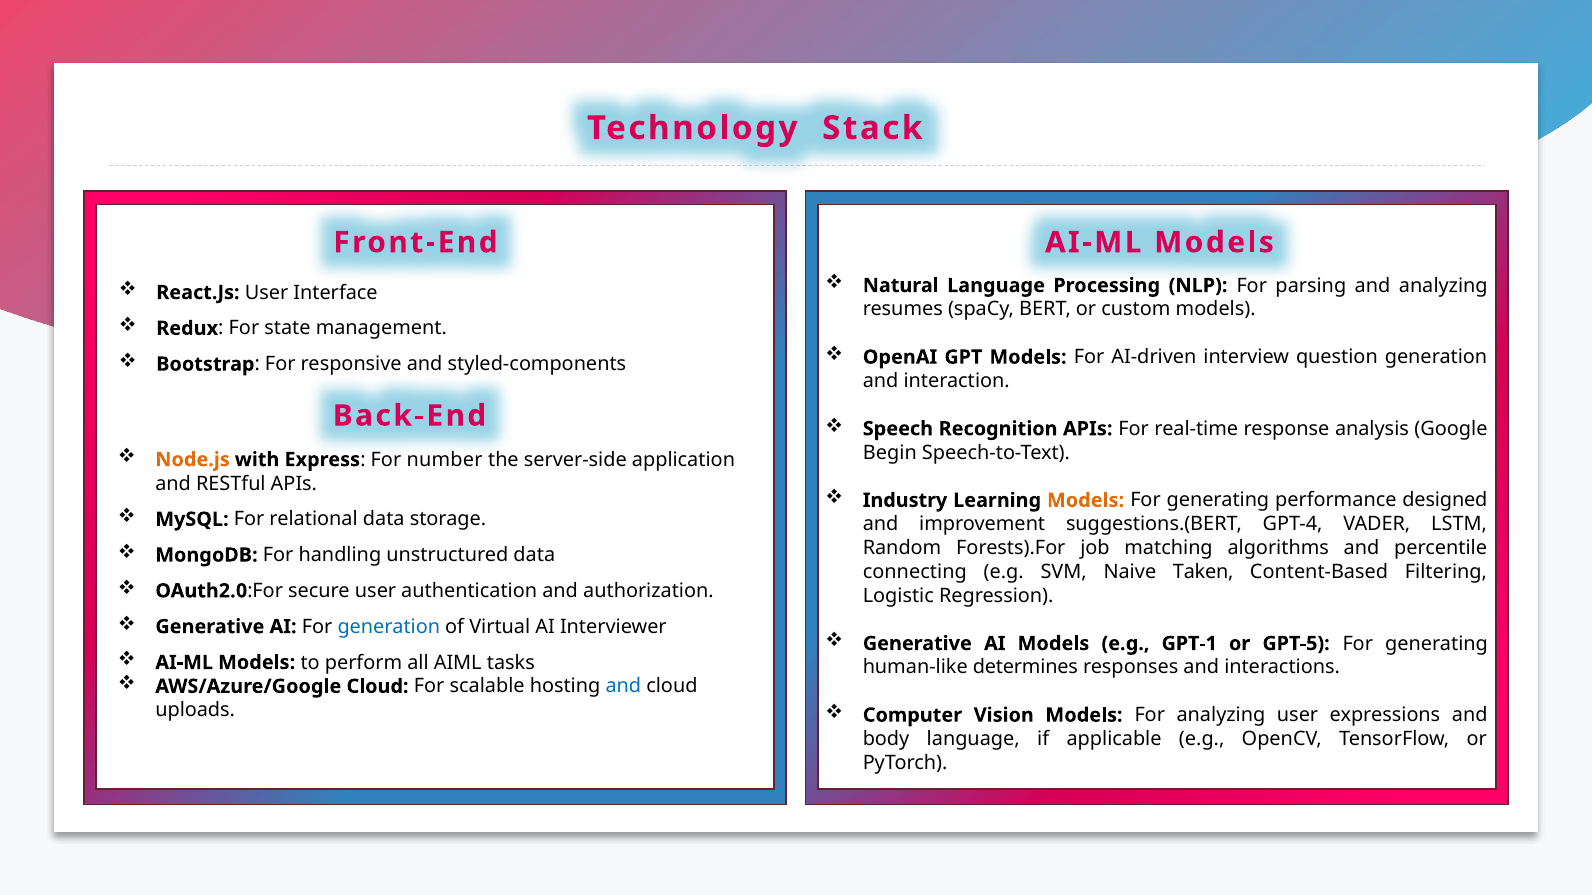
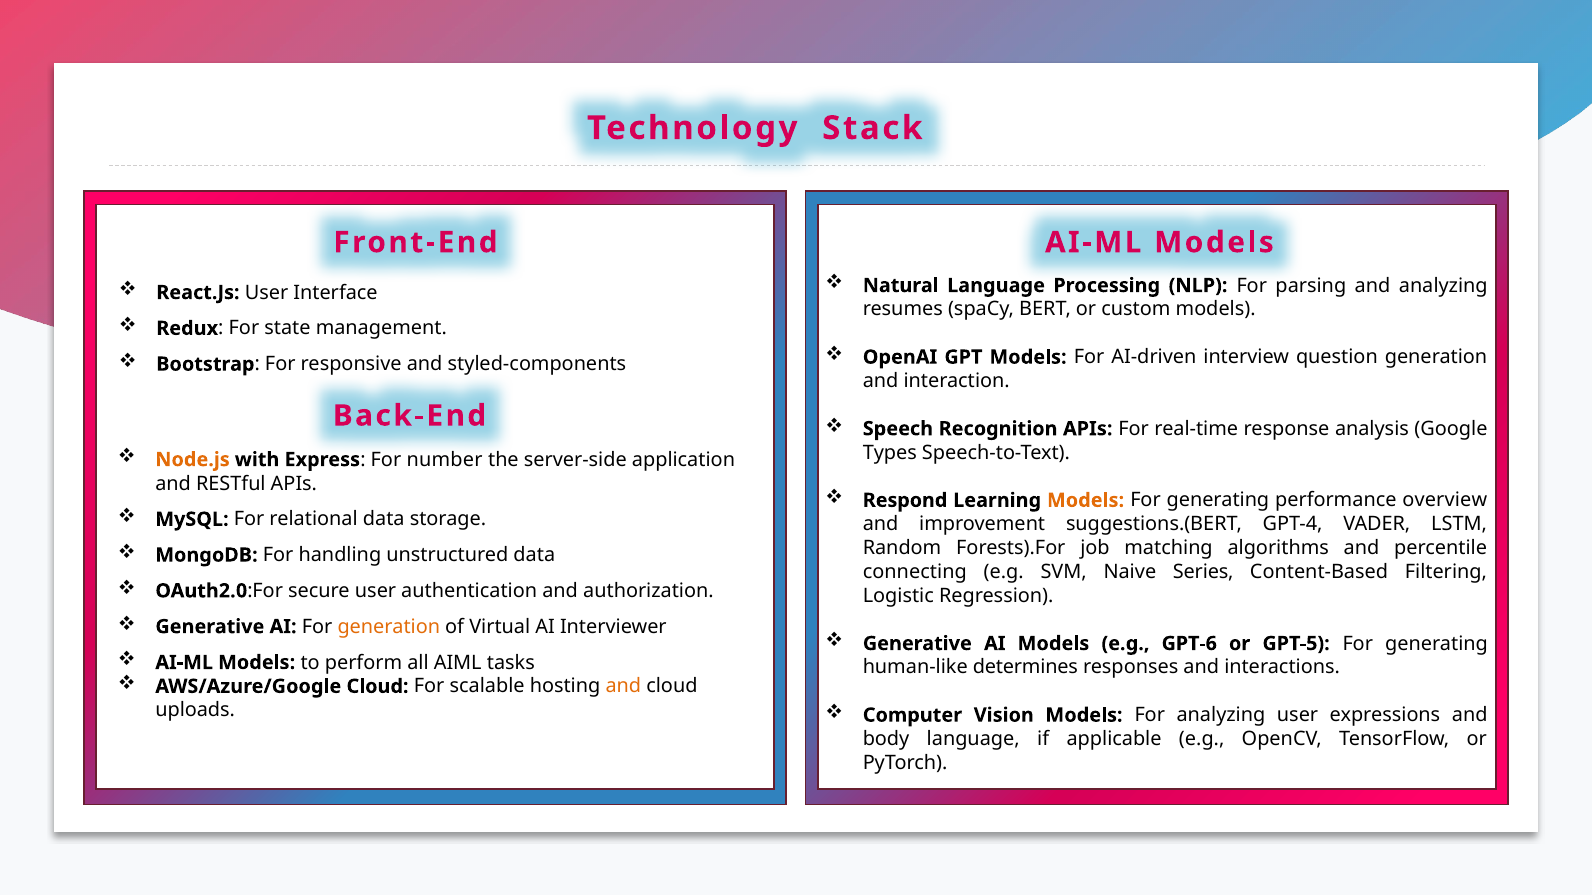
Begin: Begin -> Types
Industry: Industry -> Respond
designed: designed -> overview
Taken: Taken -> Series
generation at (389, 627) colour: blue -> orange
GPT-1: GPT-1 -> GPT-6
and at (623, 687) colour: blue -> orange
